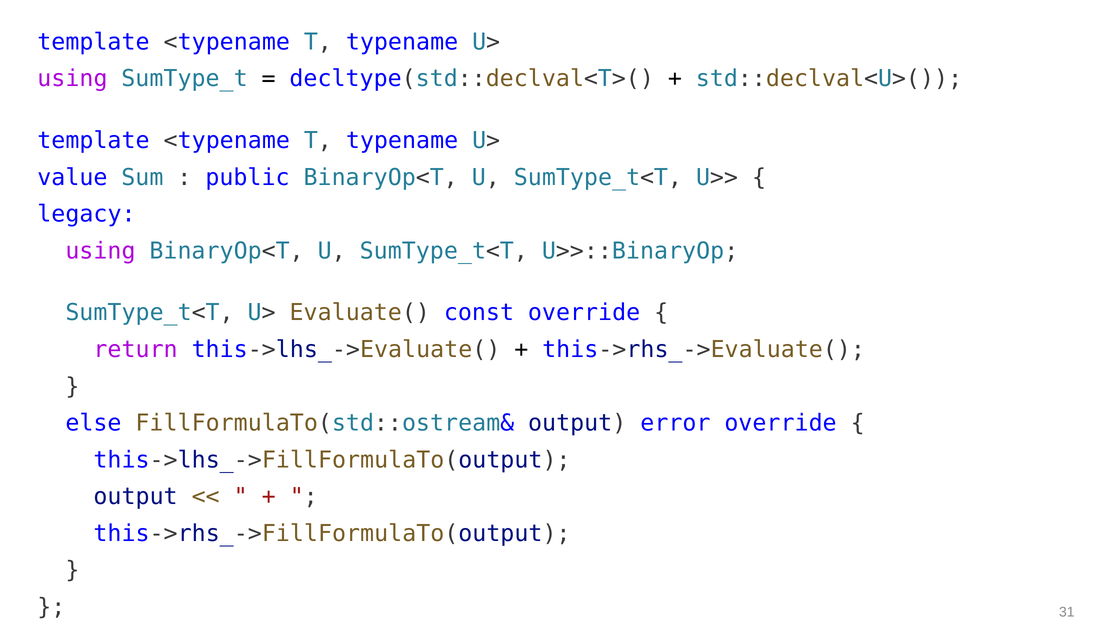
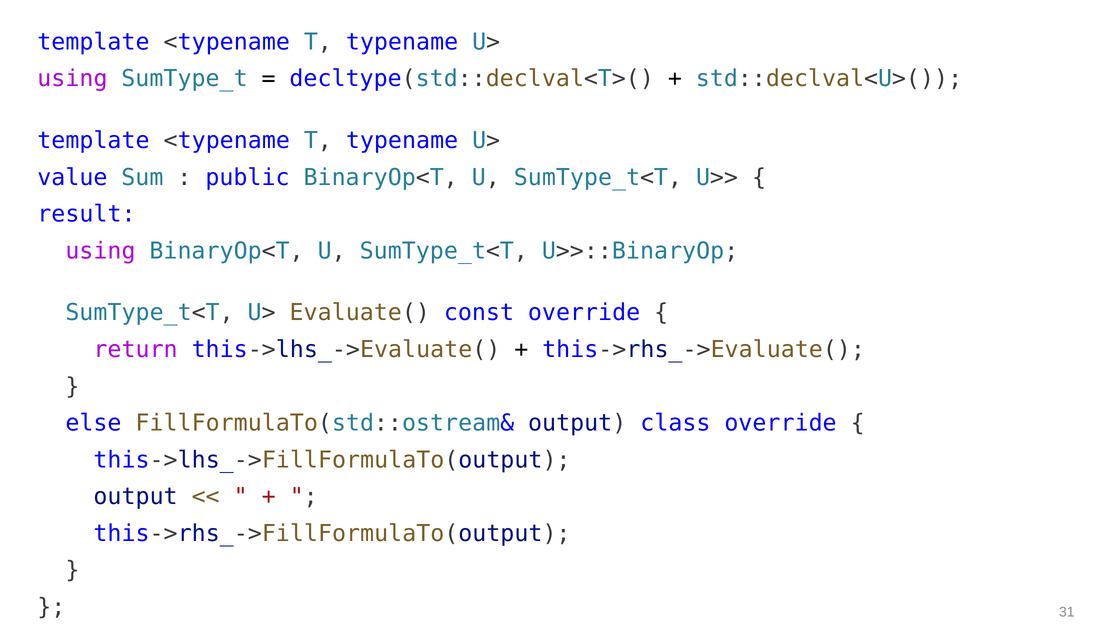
legacy: legacy -> result
error: error -> class
